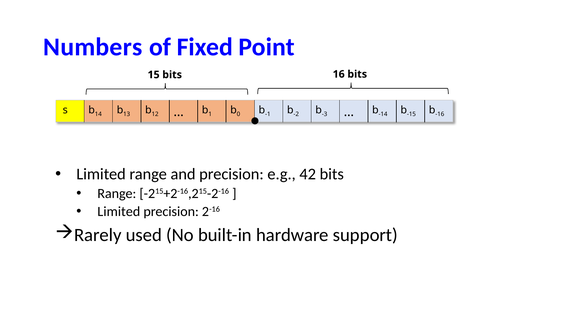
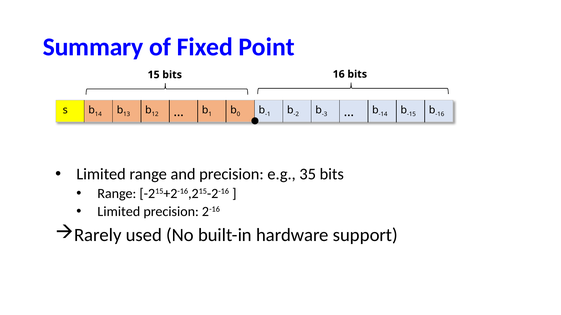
Numbers: Numbers -> Summary
42: 42 -> 35
